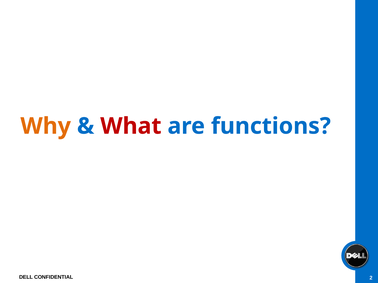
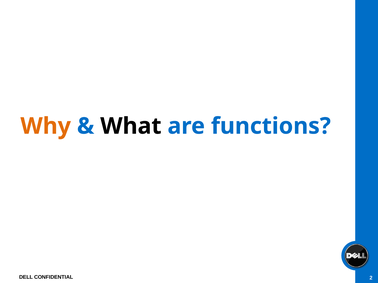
What colour: red -> black
